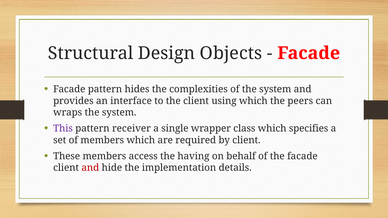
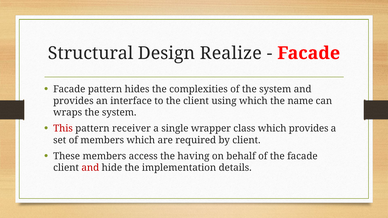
Objects: Objects -> Realize
peers: peers -> name
This colour: purple -> red
which specifies: specifies -> provides
